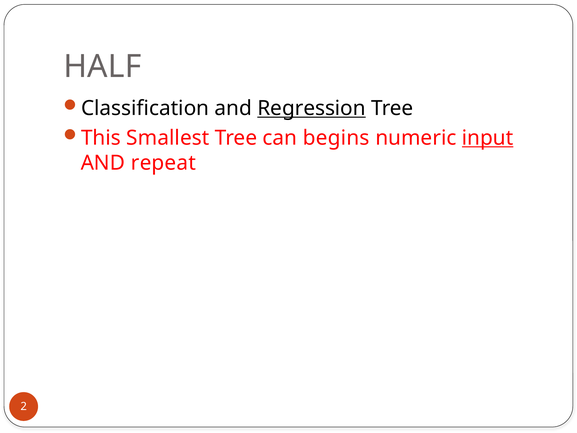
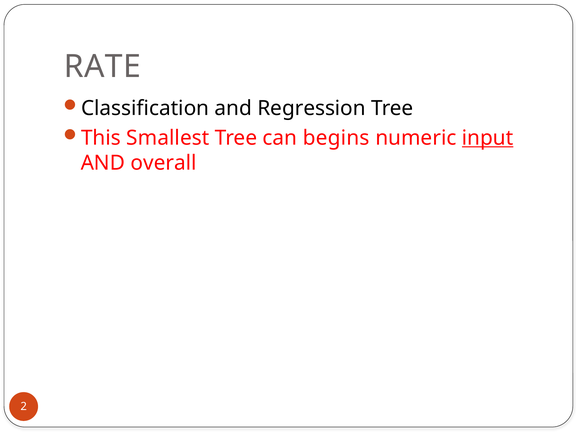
HALF: HALF -> RATE
Regression underline: present -> none
repeat: repeat -> overall
